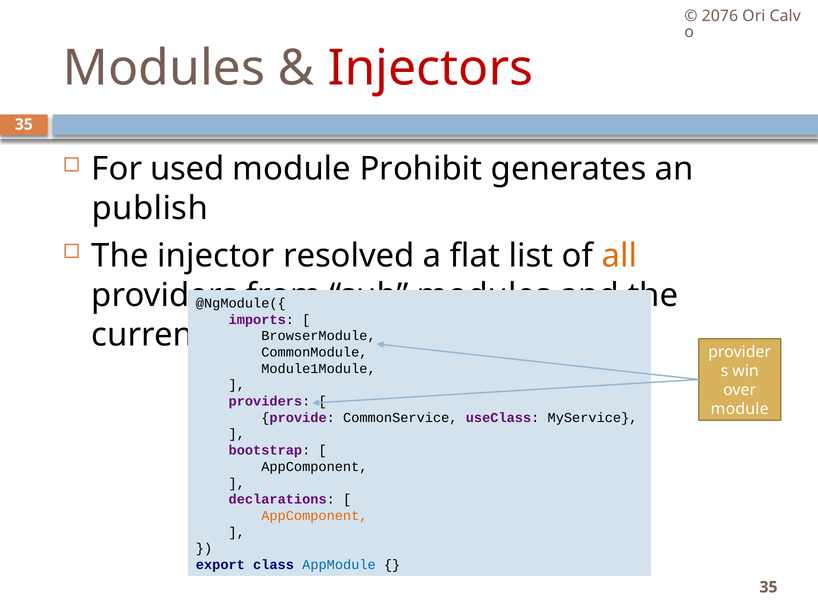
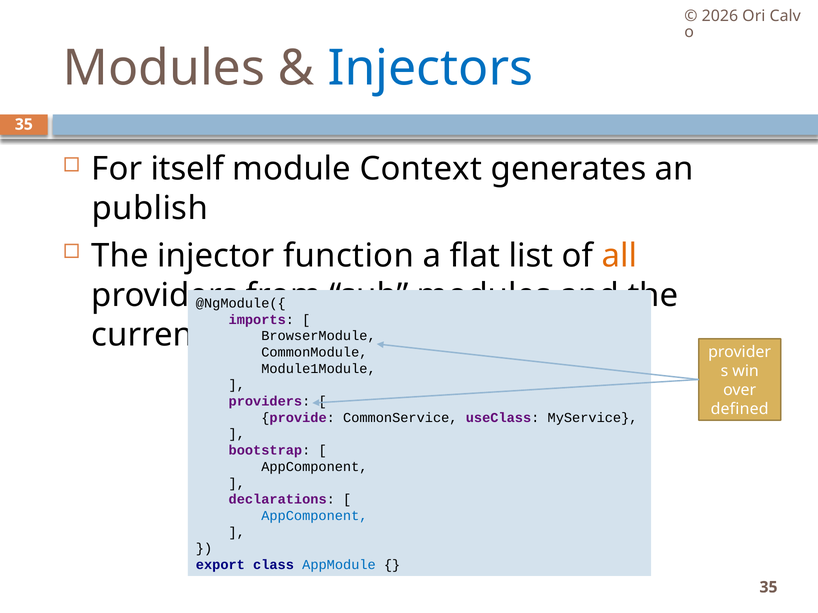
2076: 2076 -> 2026
Injectors colour: red -> blue
used: used -> itself
Prohibit: Prohibit -> Context
resolved: resolved -> function
module at (740, 410): module -> defined
AppComponent at (314, 516) colour: orange -> blue
